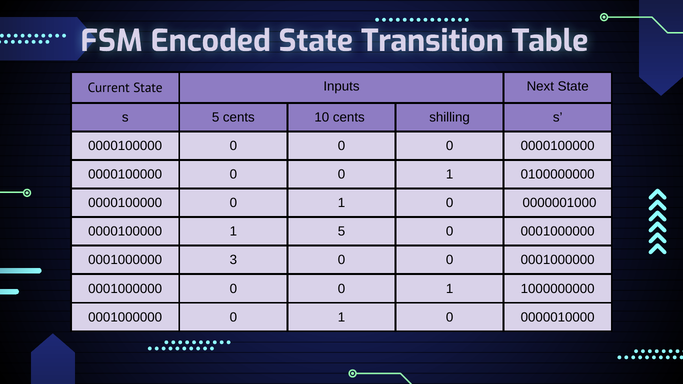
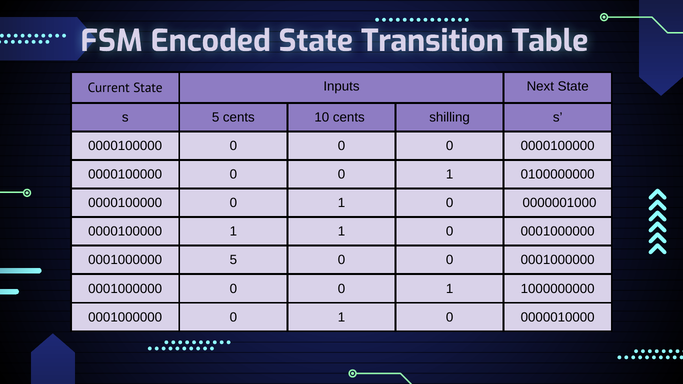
1 5: 5 -> 1
0001000000 3: 3 -> 5
